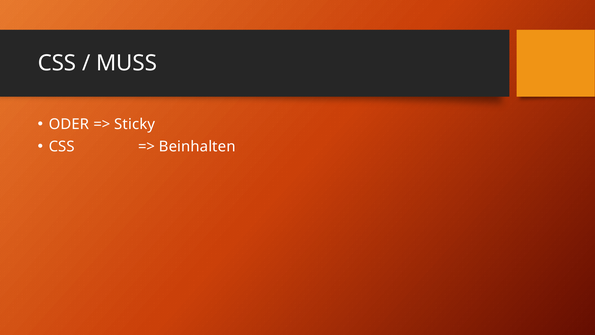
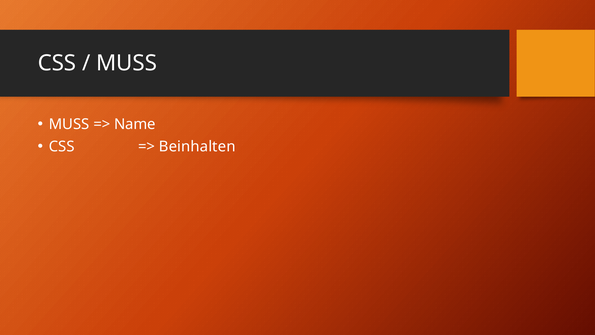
ODER at (69, 124): ODER -> MUSS
Sticky: Sticky -> Name
